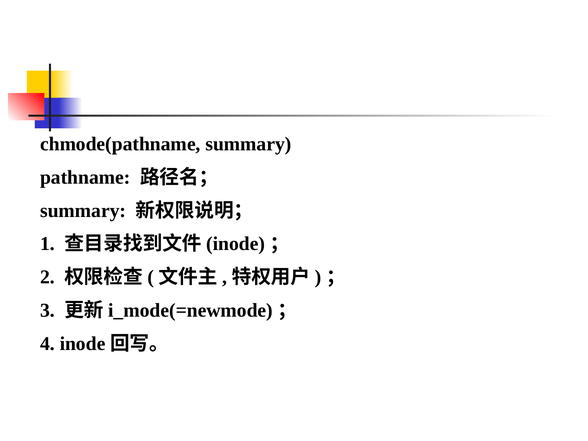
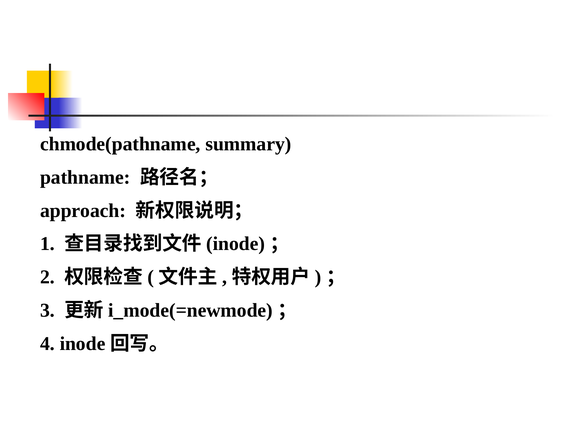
summary at (83, 211): summary -> approach
